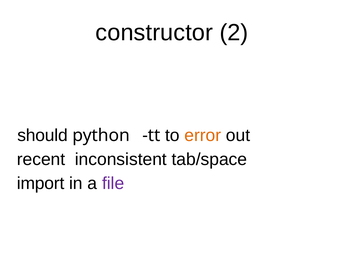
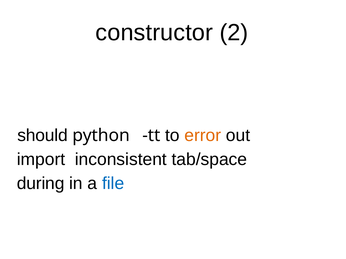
recent: recent -> import
import: import -> during
file colour: purple -> blue
